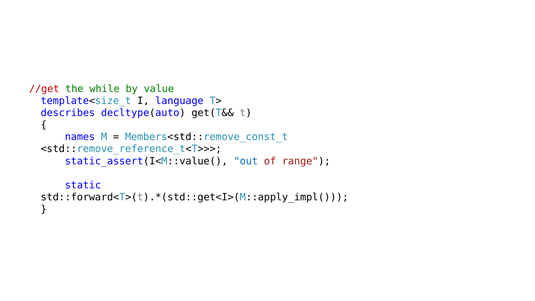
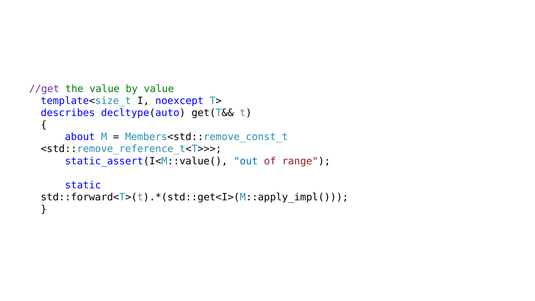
//get colour: red -> purple
the while: while -> value
language: language -> noexcept
names: names -> about
